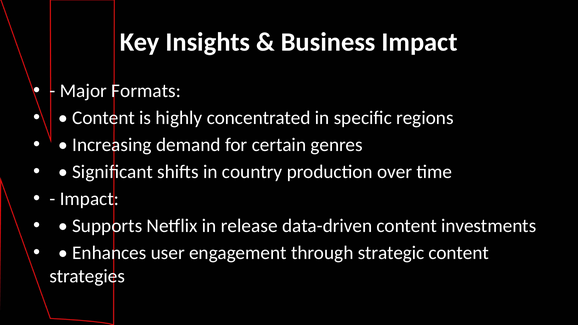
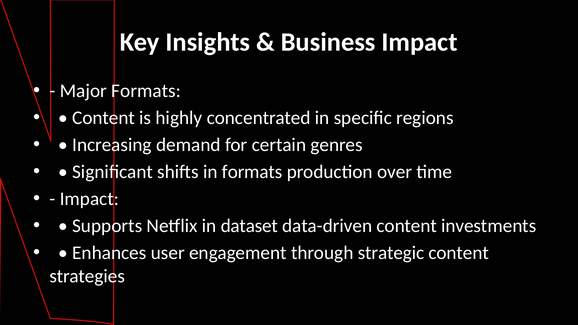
in country: country -> formats
release: release -> dataset
